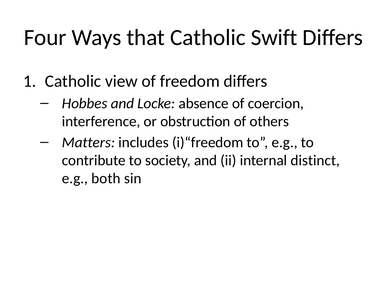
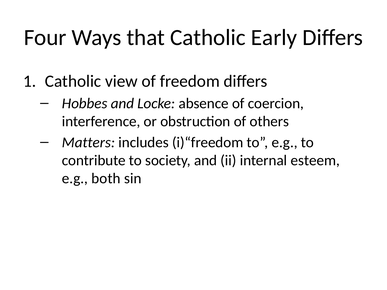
Swift: Swift -> Early
distinct: distinct -> esteem
